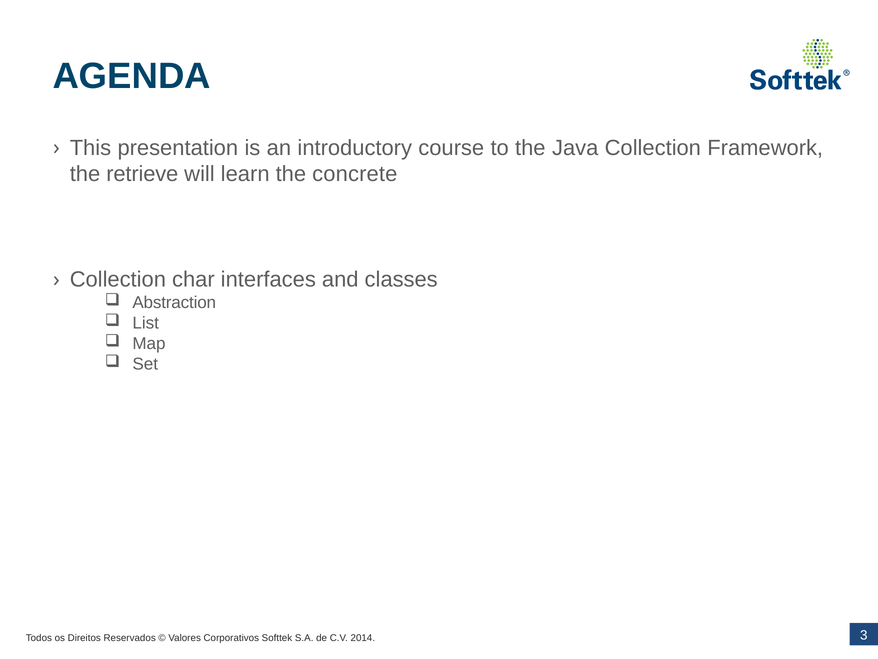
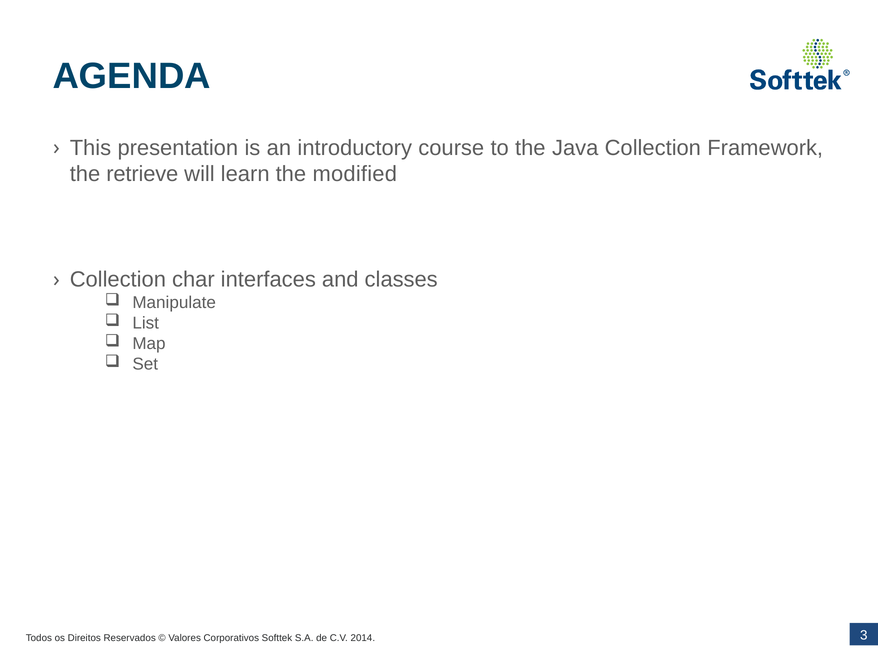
concrete: concrete -> modified
Abstraction: Abstraction -> Manipulate
